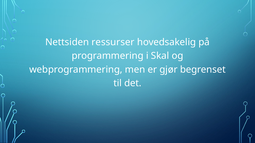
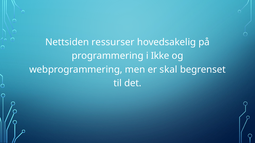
Skal: Skal -> Ikke
gjør: gjør -> skal
